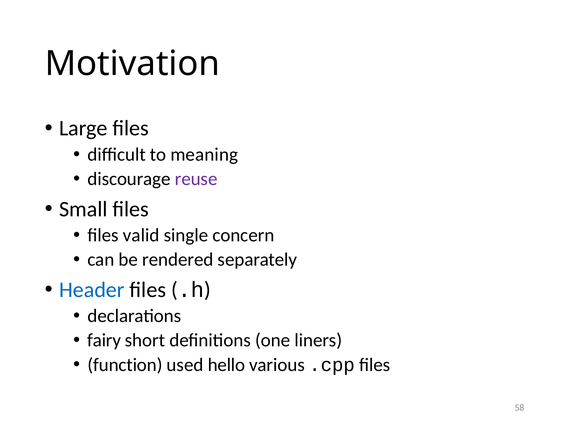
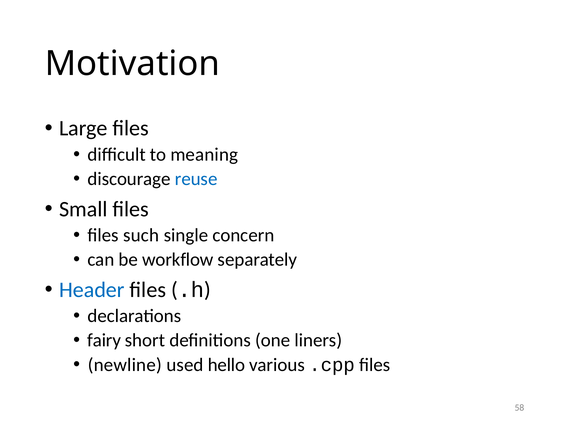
reuse colour: purple -> blue
valid: valid -> such
rendered: rendered -> workflow
function: function -> newline
